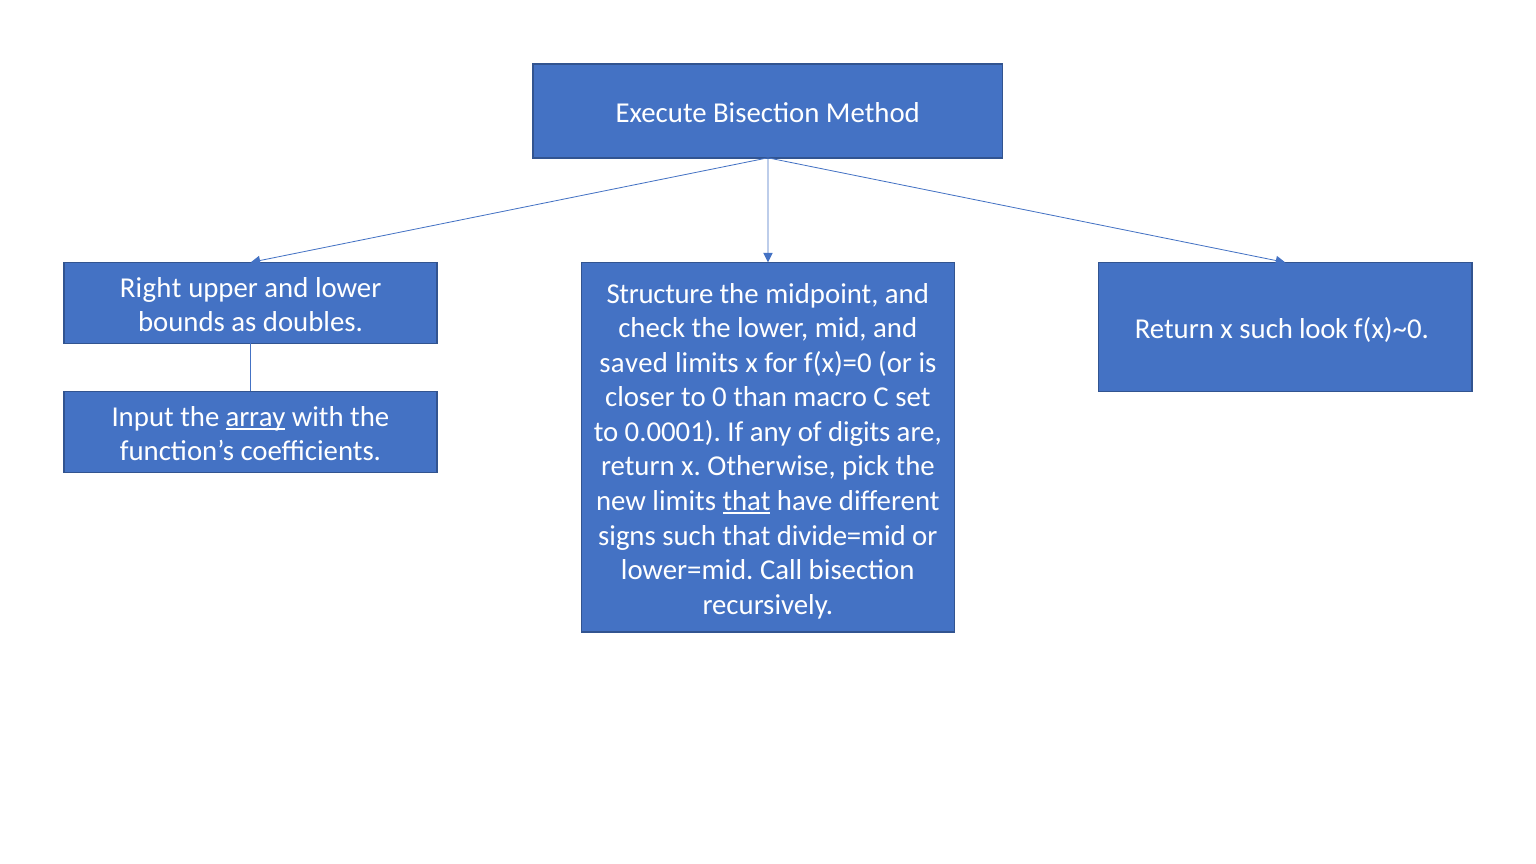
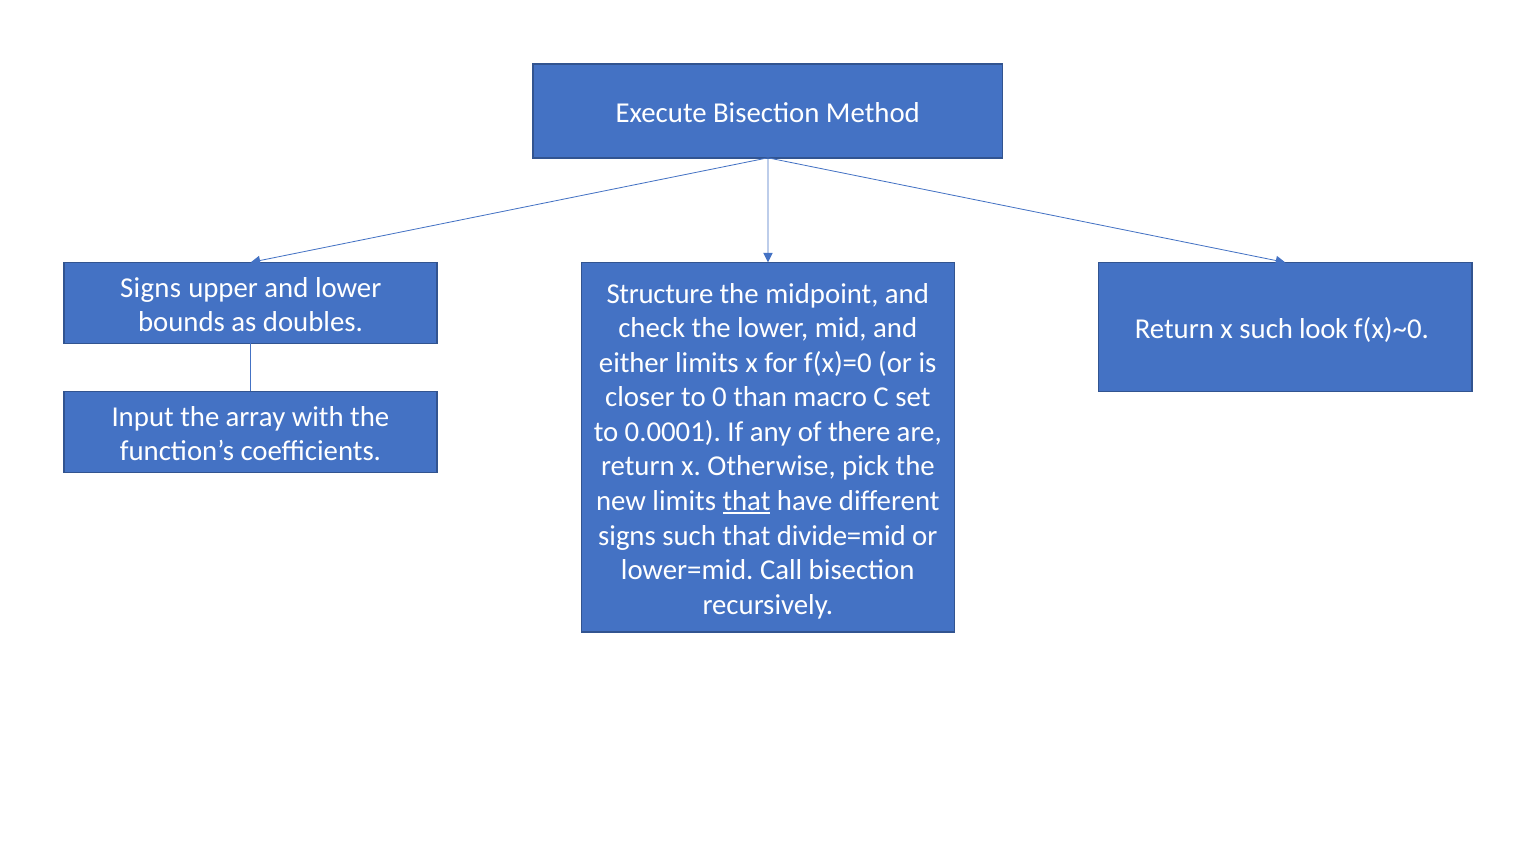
Right at (151, 288): Right -> Signs
saved: saved -> either
array underline: present -> none
digits: digits -> there
